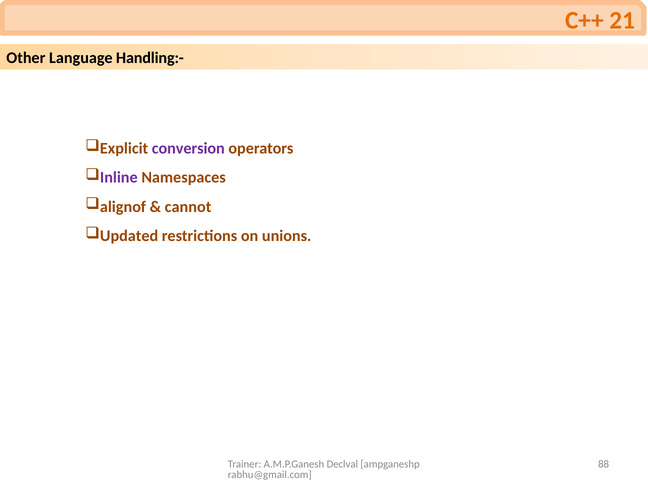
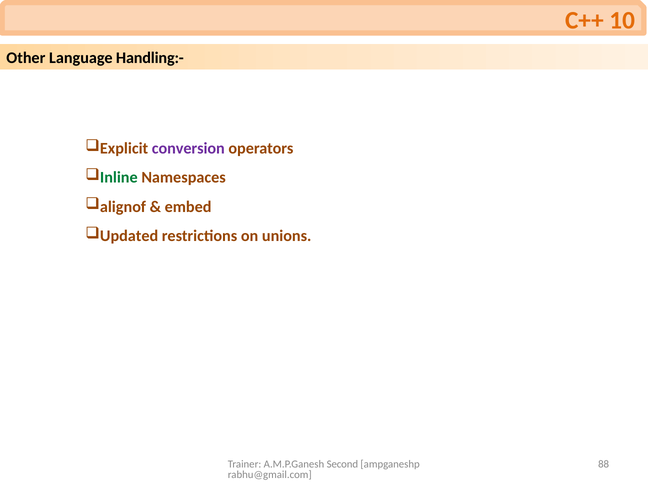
21: 21 -> 10
Inline colour: purple -> green
cannot: cannot -> embed
Declval: Declval -> Second
